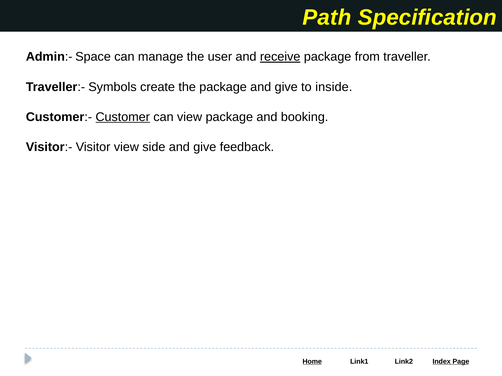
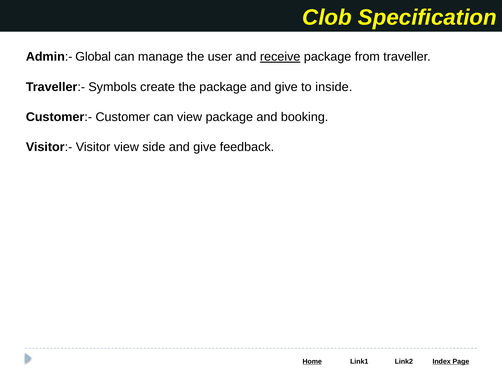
Path: Path -> Clob
Space: Space -> Global
Customer underline: present -> none
